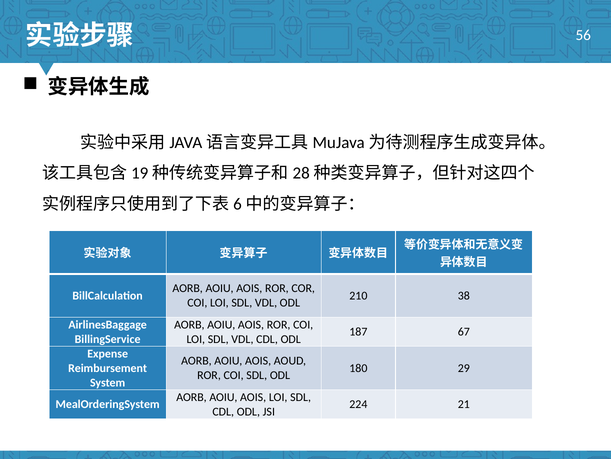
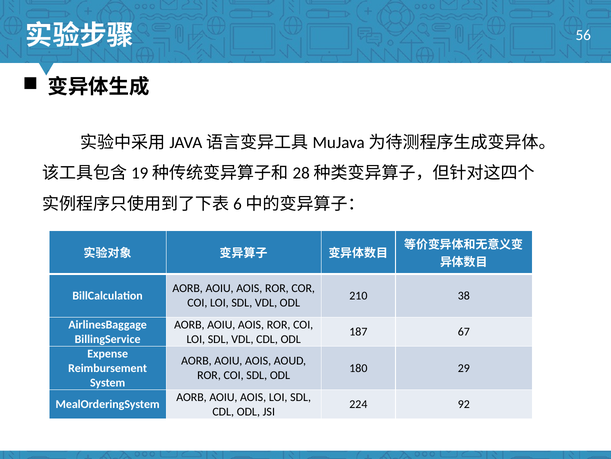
21: 21 -> 92
